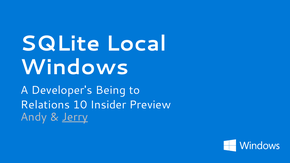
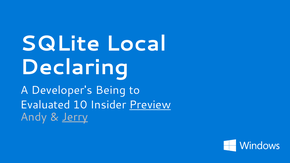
Windows: Windows -> Declaring
Relations: Relations -> Evaluated
Preview underline: none -> present
